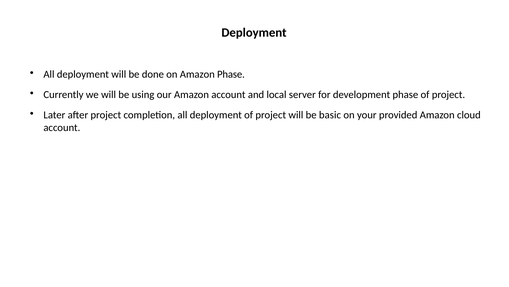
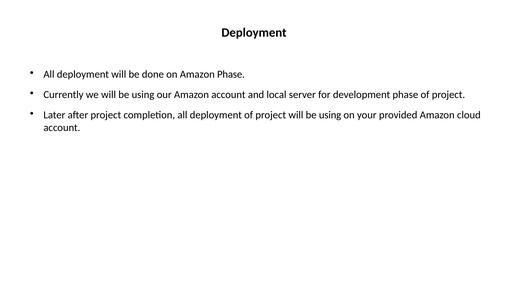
project will be basic: basic -> using
